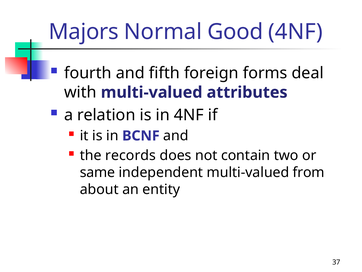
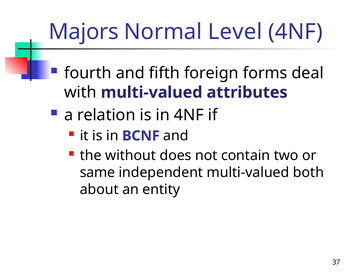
Good: Good -> Level
records: records -> without
from: from -> both
